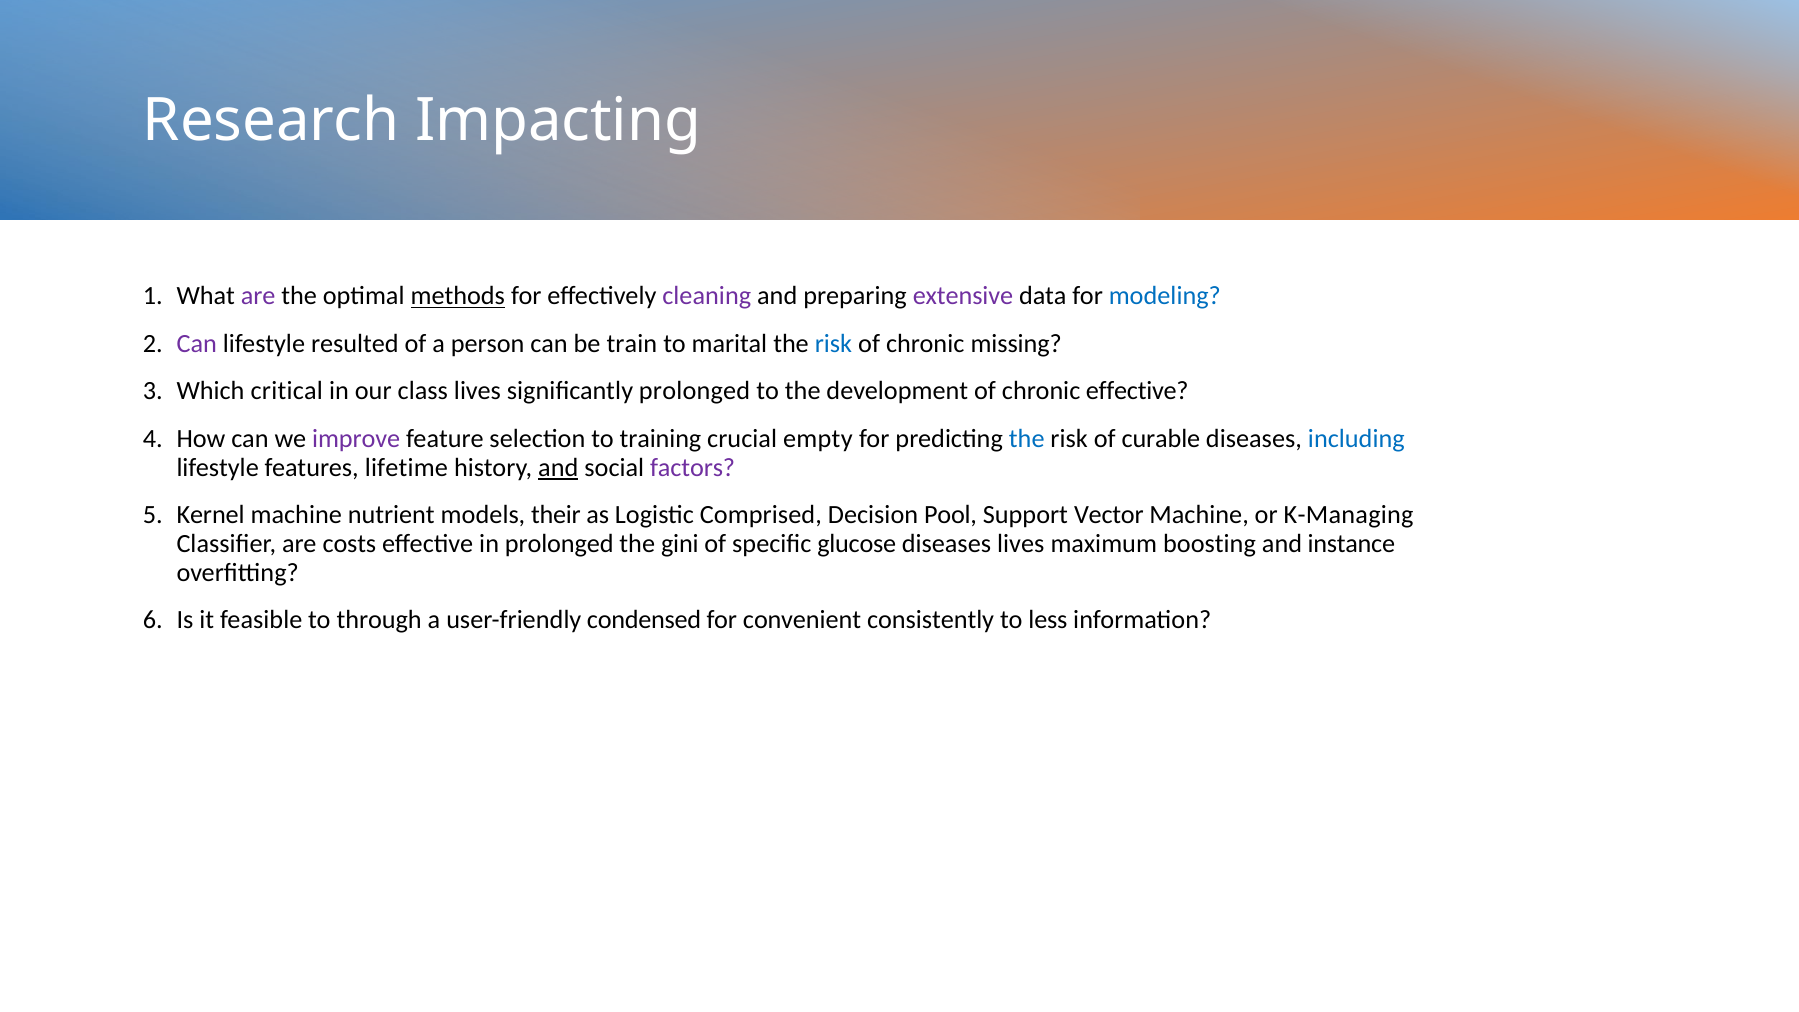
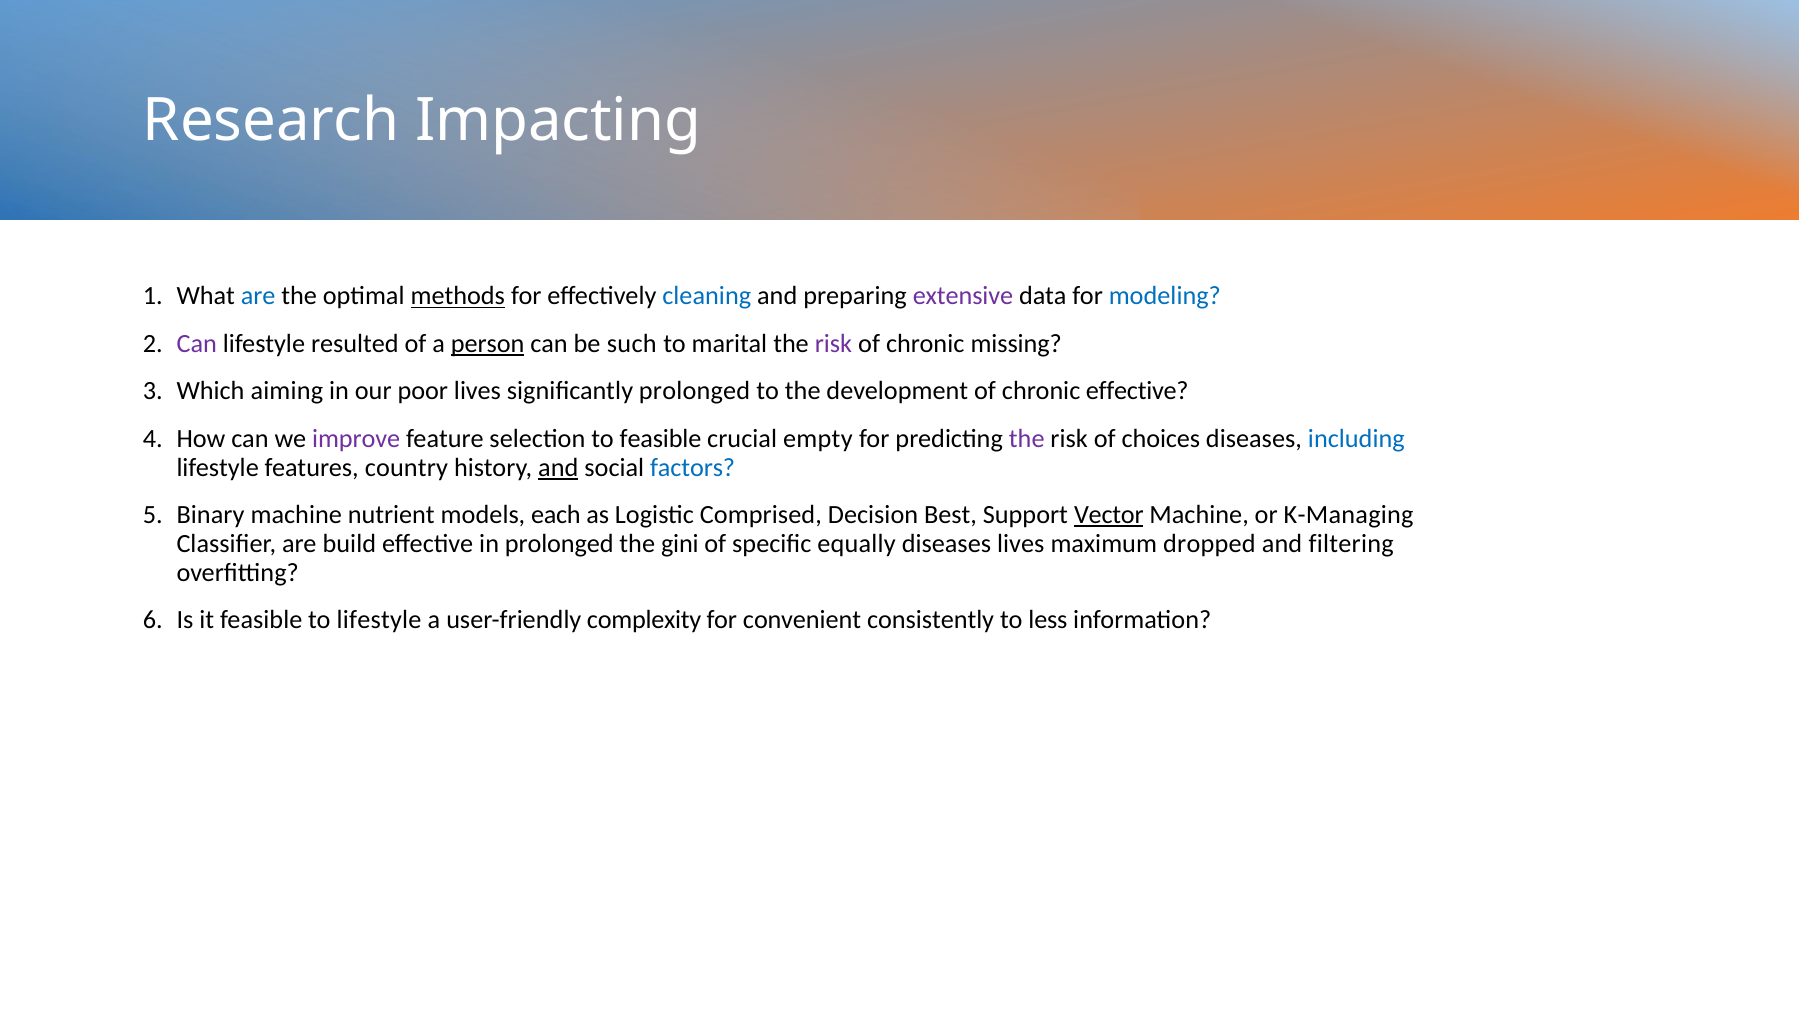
are at (258, 296) colour: purple -> blue
cleaning colour: purple -> blue
person underline: none -> present
train: train -> such
risk at (833, 344) colour: blue -> purple
critical: critical -> aiming
class: class -> poor
to training: training -> feasible
the at (1027, 439) colour: blue -> purple
curable: curable -> choices
lifetime: lifetime -> country
factors colour: purple -> blue
Kernel: Kernel -> Binary
their: their -> each
Pool: Pool -> Best
Vector underline: none -> present
costs: costs -> build
glucose: glucose -> equally
boosting: boosting -> dropped
instance: instance -> filtering
to through: through -> lifestyle
condensed: condensed -> complexity
